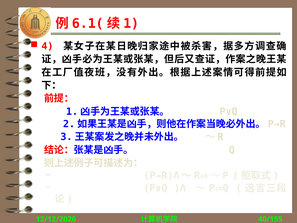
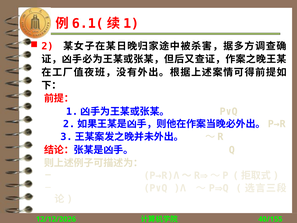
4: 4 -> 2
